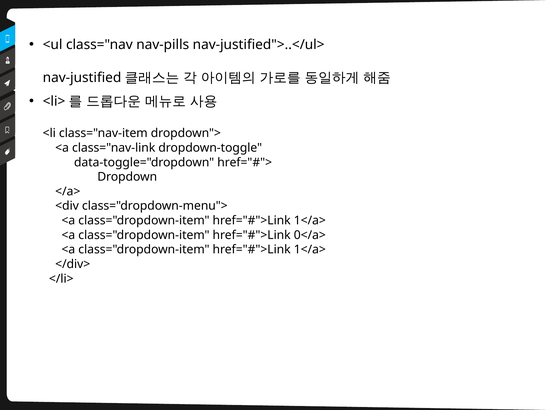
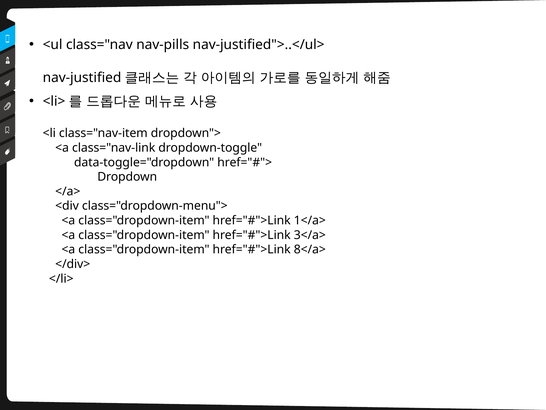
0</a>: 0</a> -> 3</a>
1</a> at (310, 249): 1</a> -> 8</a>
